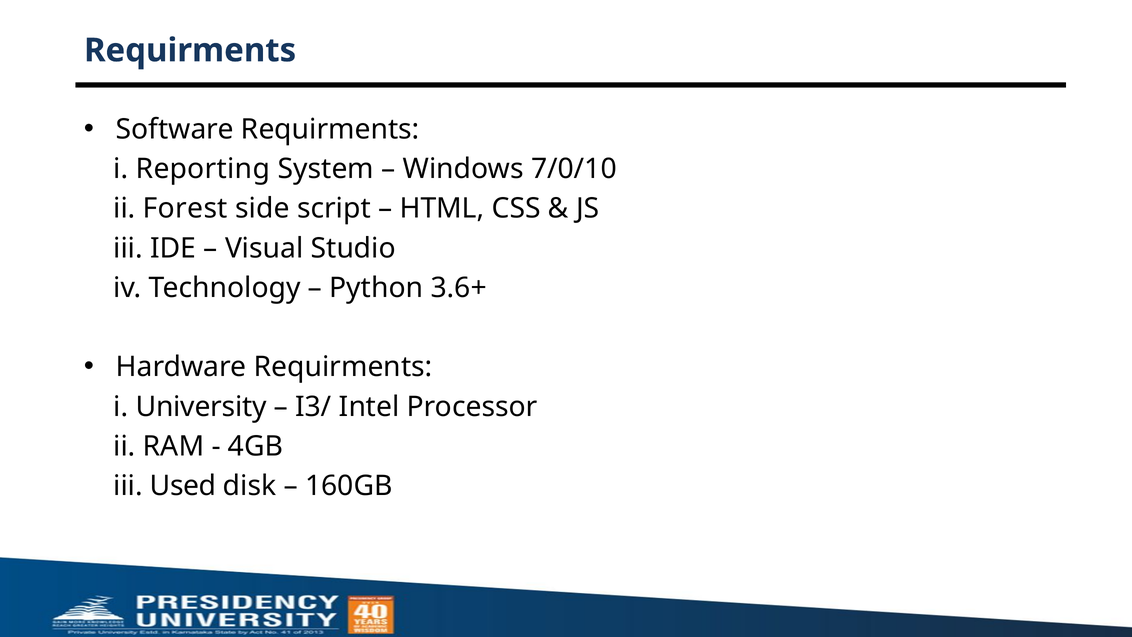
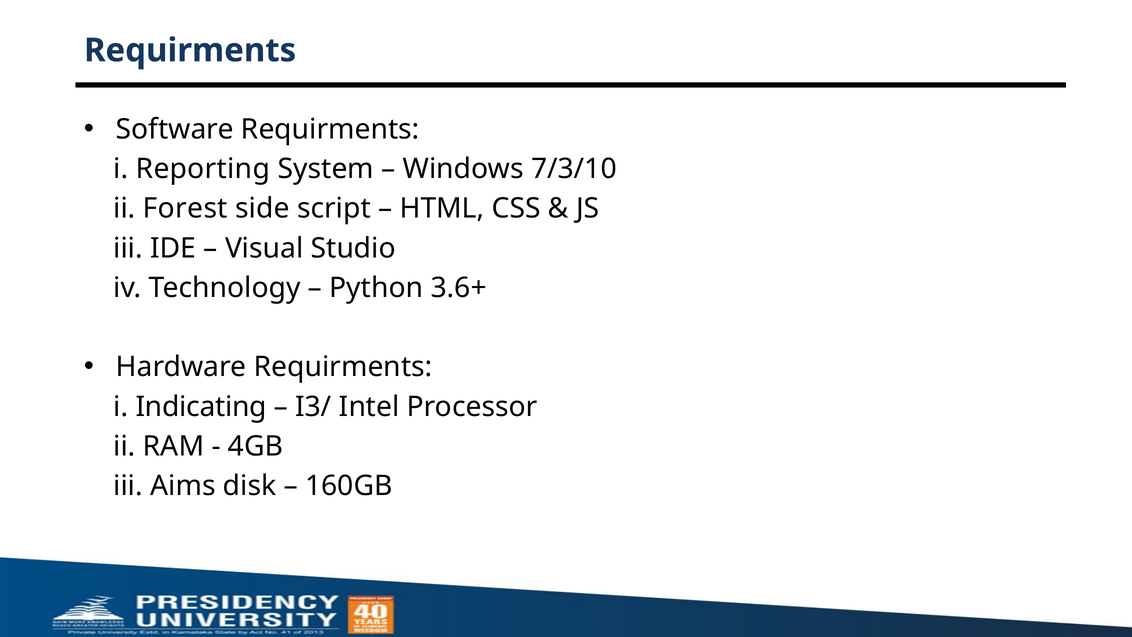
7/0/10: 7/0/10 -> 7/3/10
University: University -> Indicating
Used: Used -> Aims
